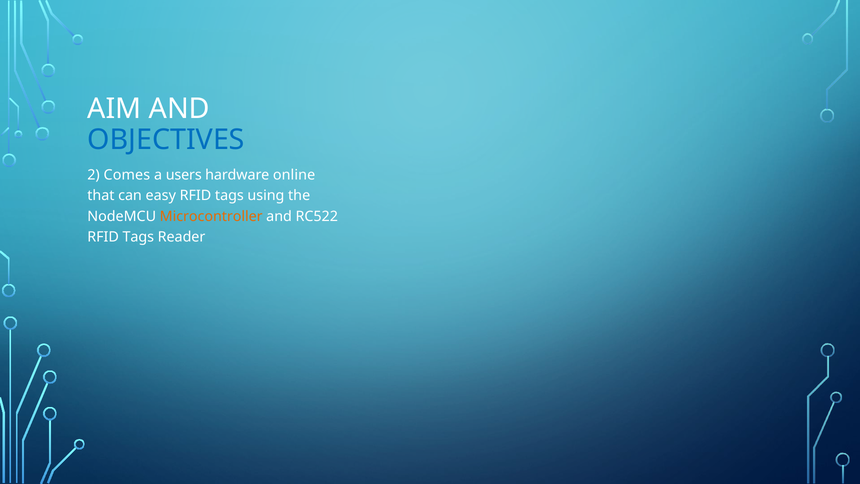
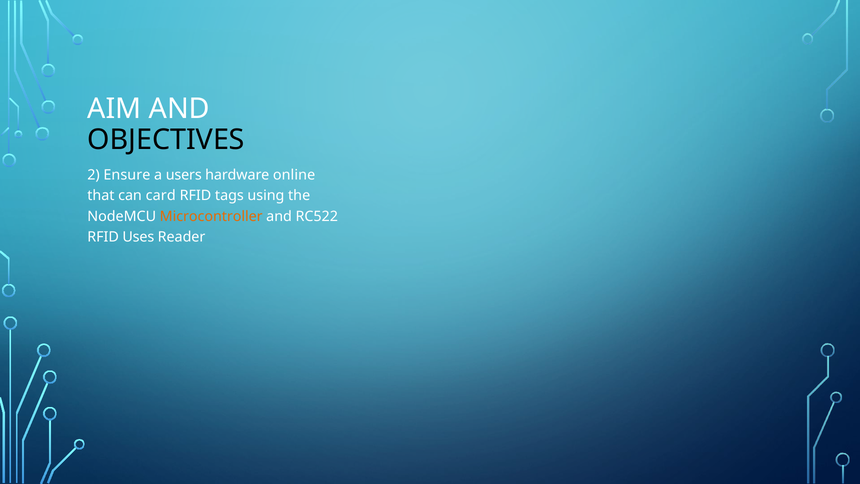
OBJECTIVES colour: blue -> black
Comes: Comes -> Ensure
easy: easy -> card
Tags at (138, 237): Tags -> Uses
